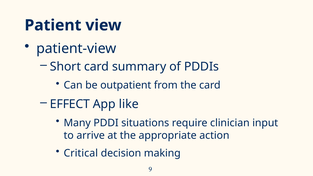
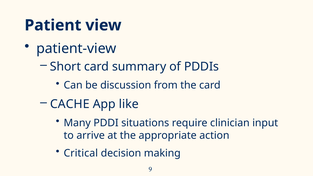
outpatient: outpatient -> discussion
EFFECT: EFFECT -> CACHE
